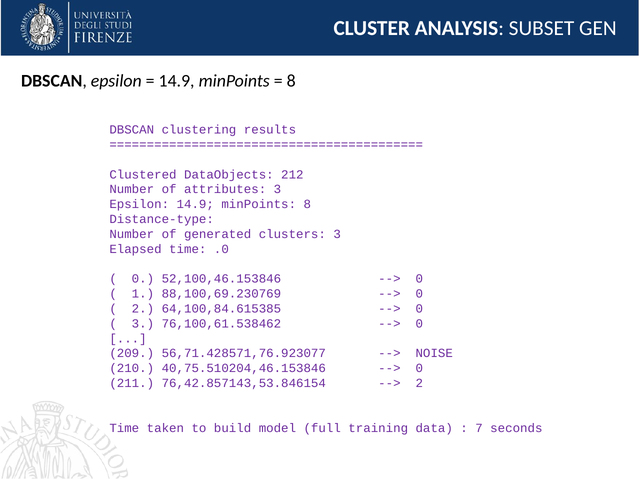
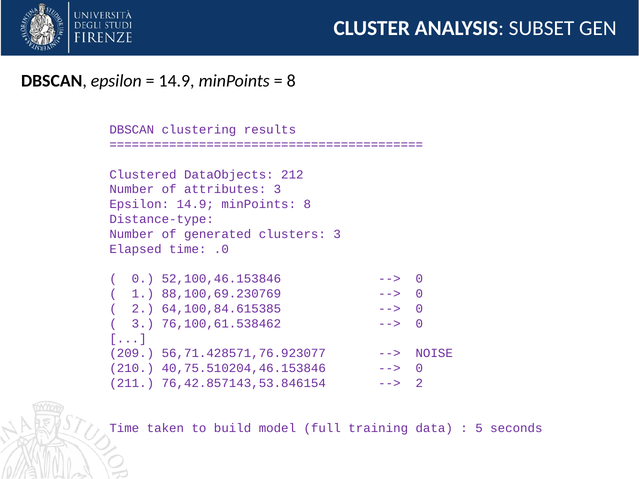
7: 7 -> 5
